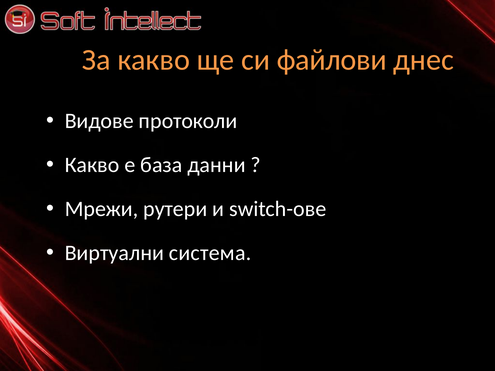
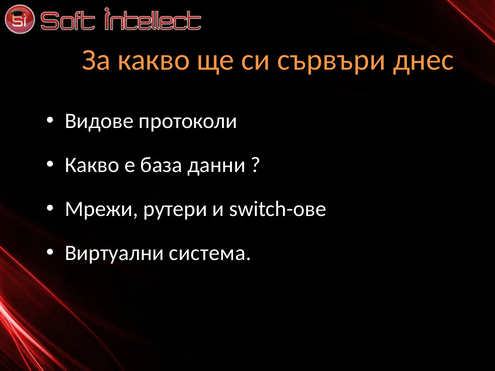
файлови: файлови -> сървъри
